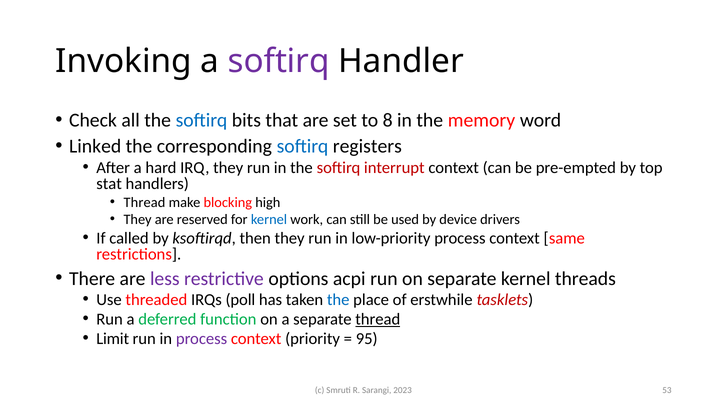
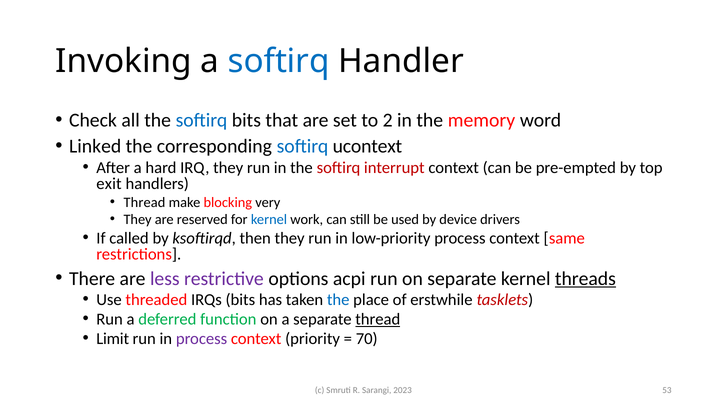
softirq at (279, 61) colour: purple -> blue
8: 8 -> 2
registers: registers -> ucontext
stat: stat -> exit
high: high -> very
threads underline: none -> present
IRQs poll: poll -> bits
95: 95 -> 70
